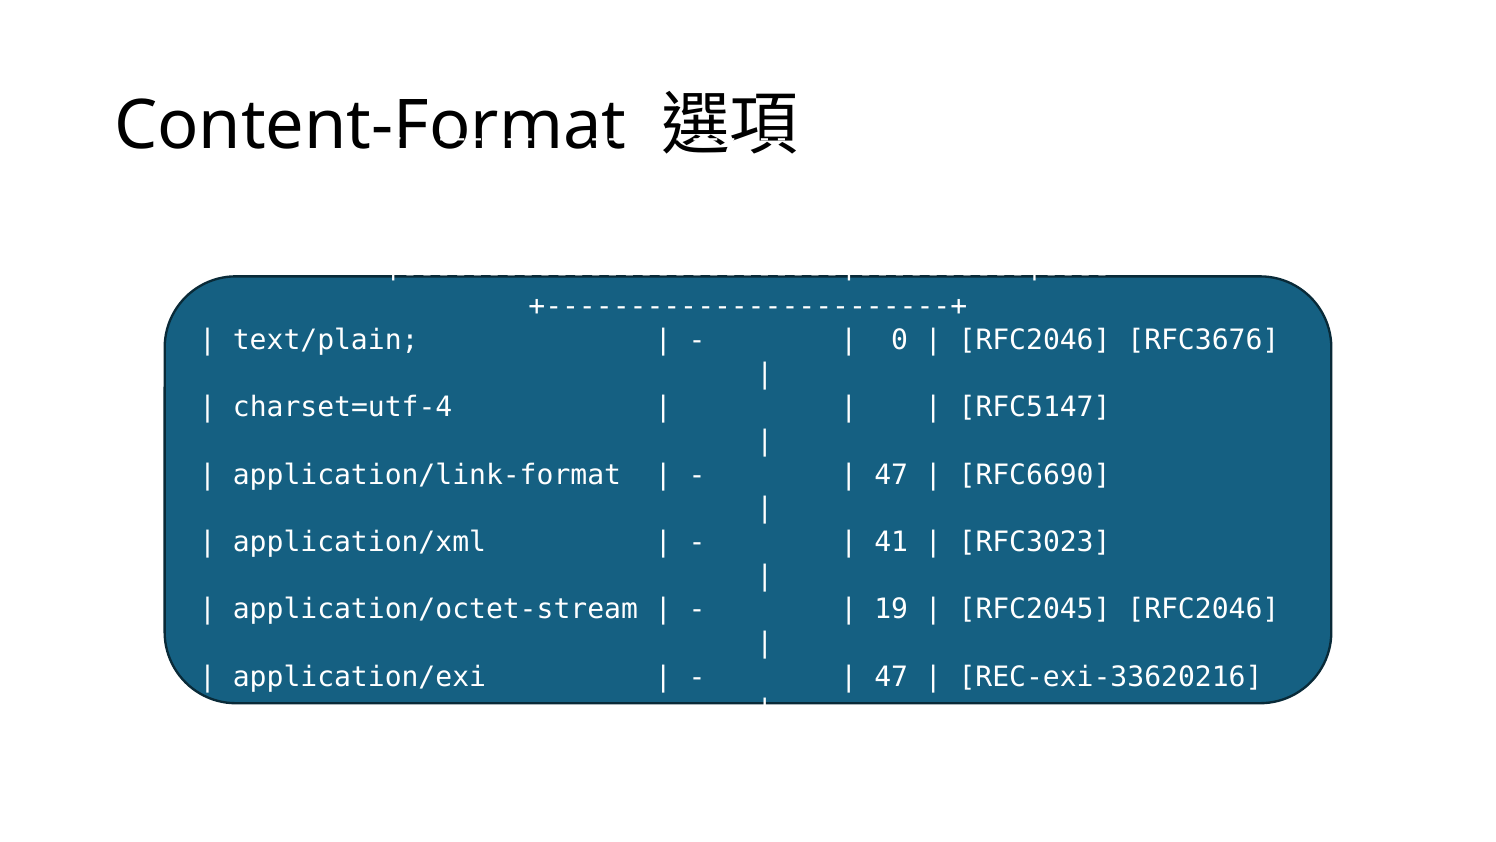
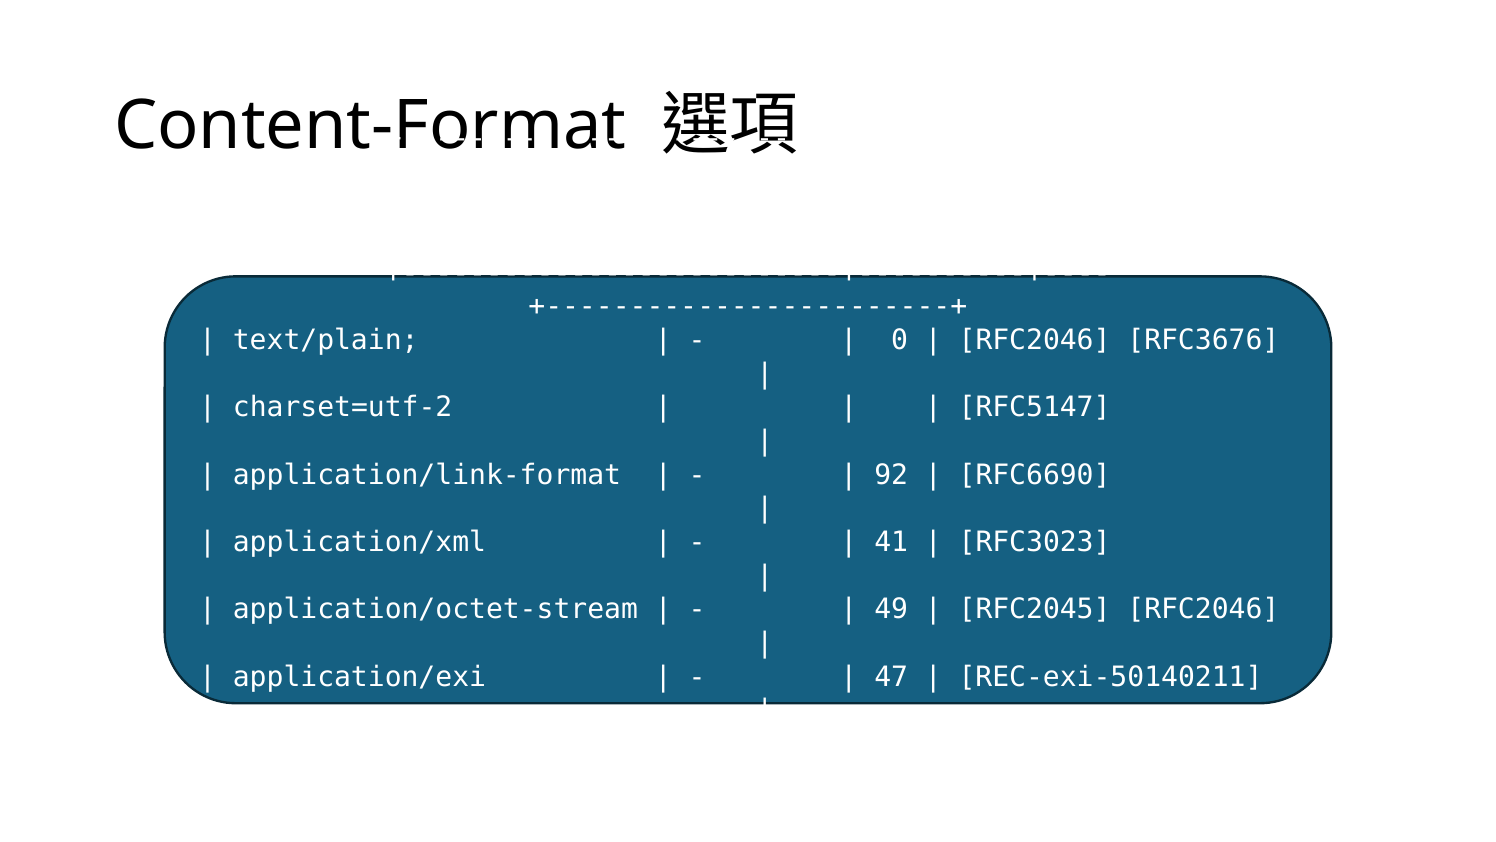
charset=utf-4: charset=utf-4 -> charset=utf-2
47 at (891, 475): 47 -> 92
19: 19 -> 49
REC-exi-33620216: REC-exi-33620216 -> REC-exi-50140211
